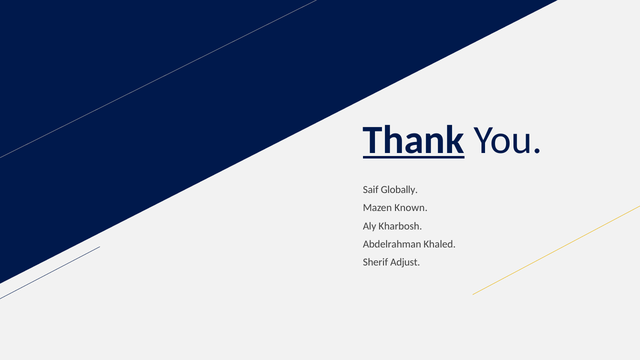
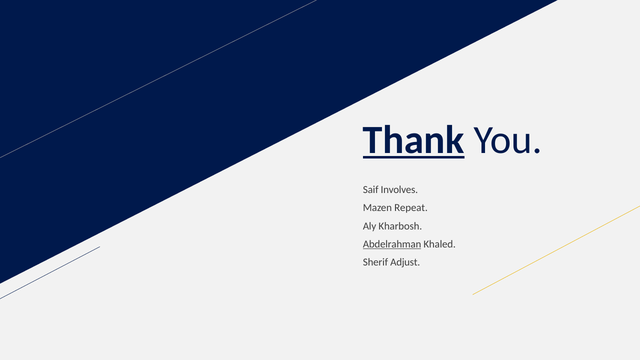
Globally: Globally -> Involves
Known: Known -> Repeat
Abdelrahman underline: none -> present
